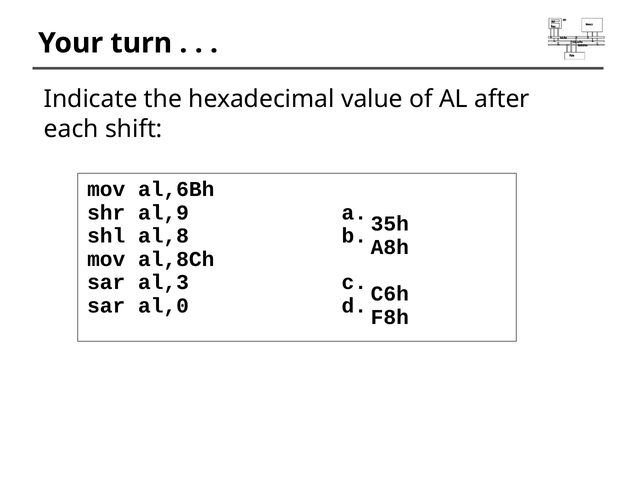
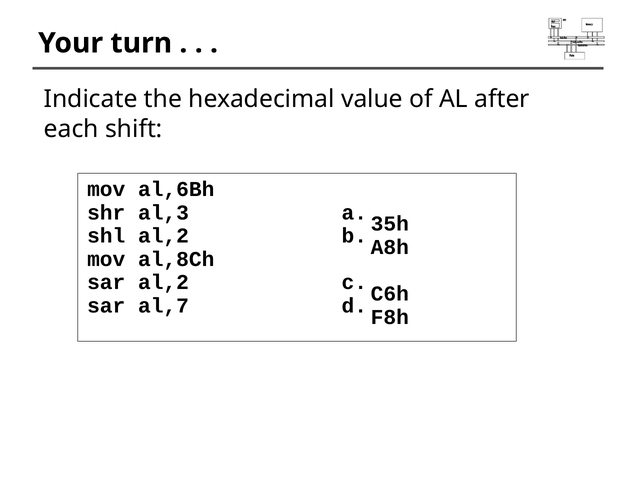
al,9: al,9 -> al,3
shl al,8: al,8 -> al,2
sar al,3: al,3 -> al,2
al,0: al,0 -> al,7
